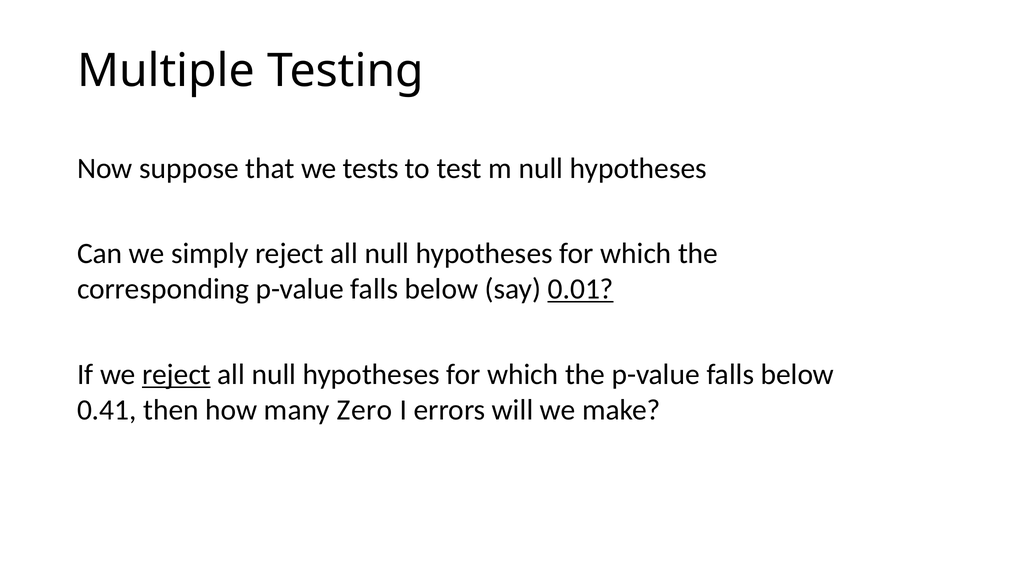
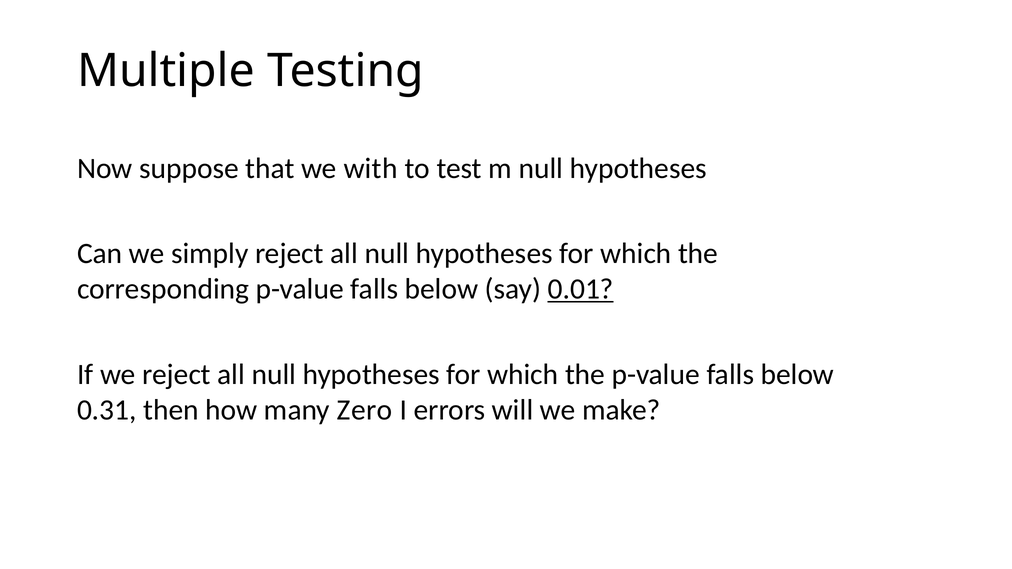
tests: tests -> with
reject at (176, 375) underline: present -> none
0.41: 0.41 -> 0.31
